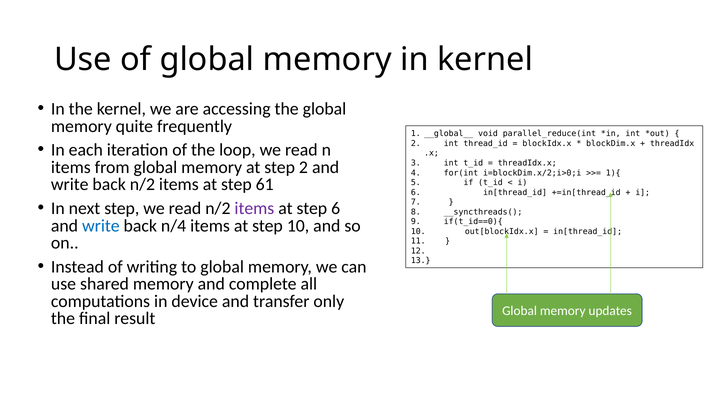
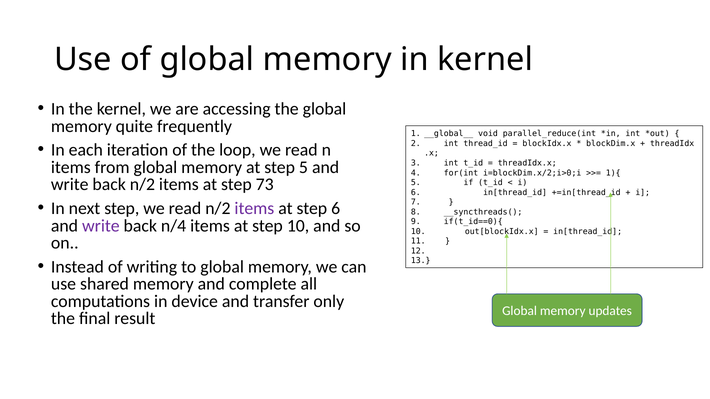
step 2: 2 -> 5
61: 61 -> 73
write at (101, 226) colour: blue -> purple
